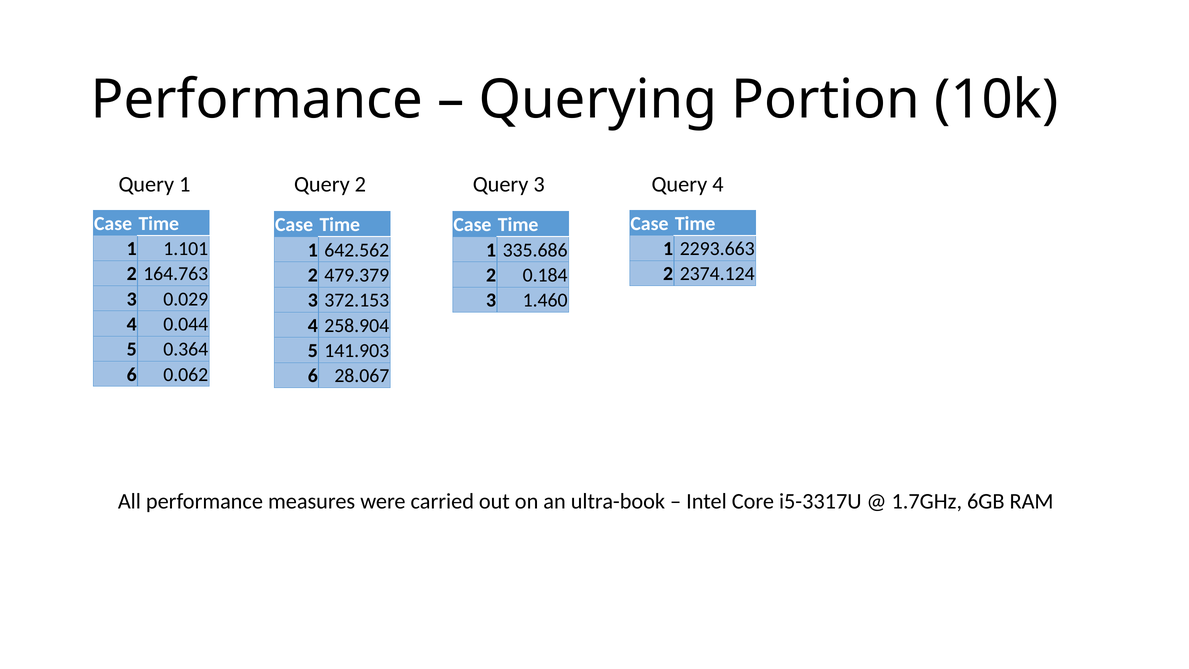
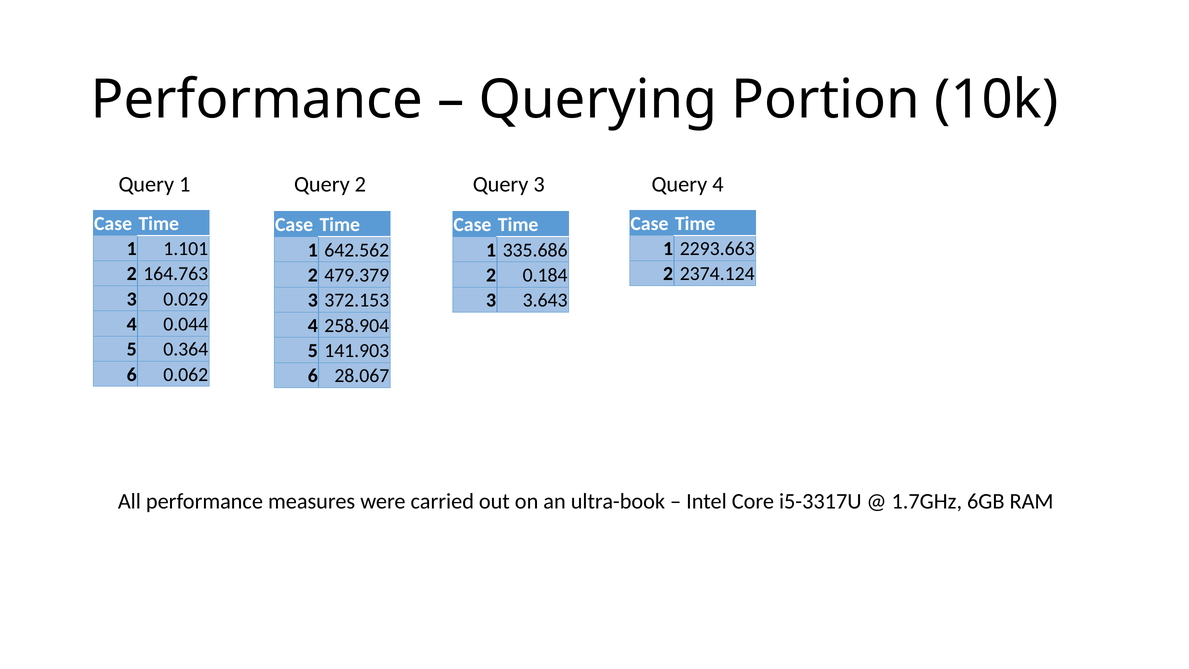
1.460: 1.460 -> 3.643
